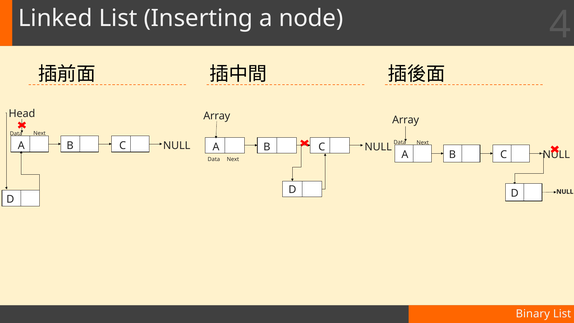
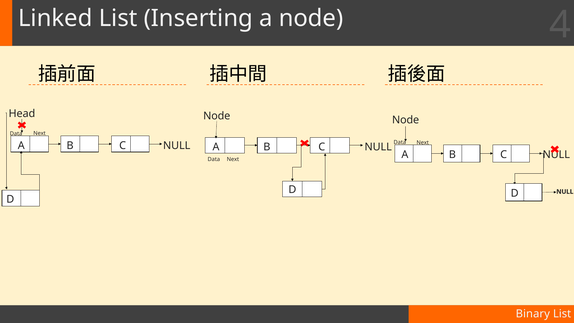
Array at (217, 116): Array -> Node
Array at (406, 120): Array -> Node
